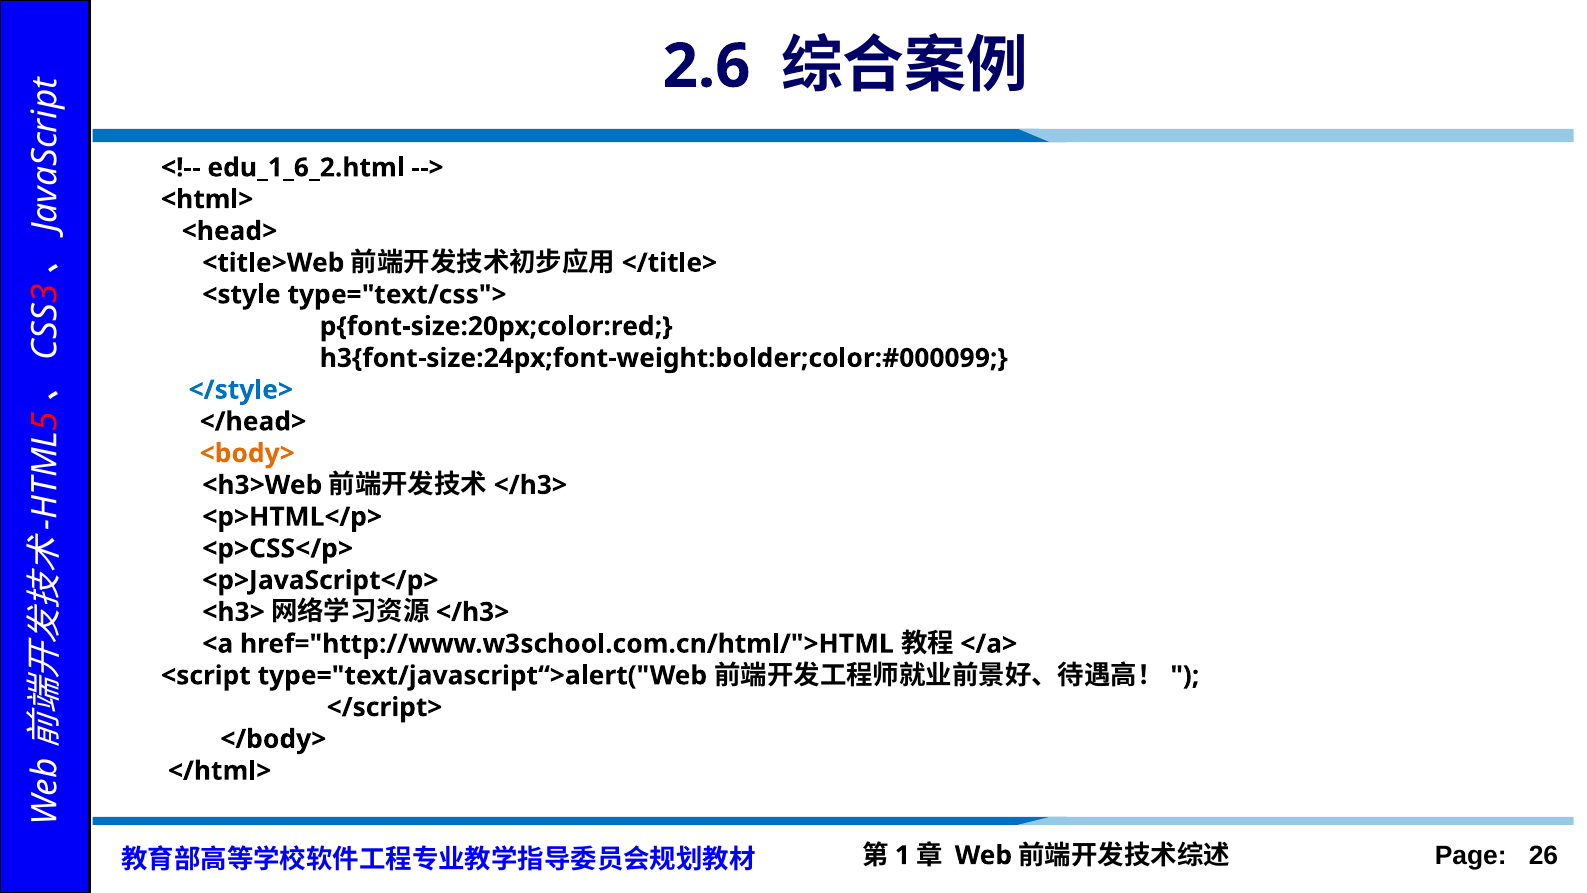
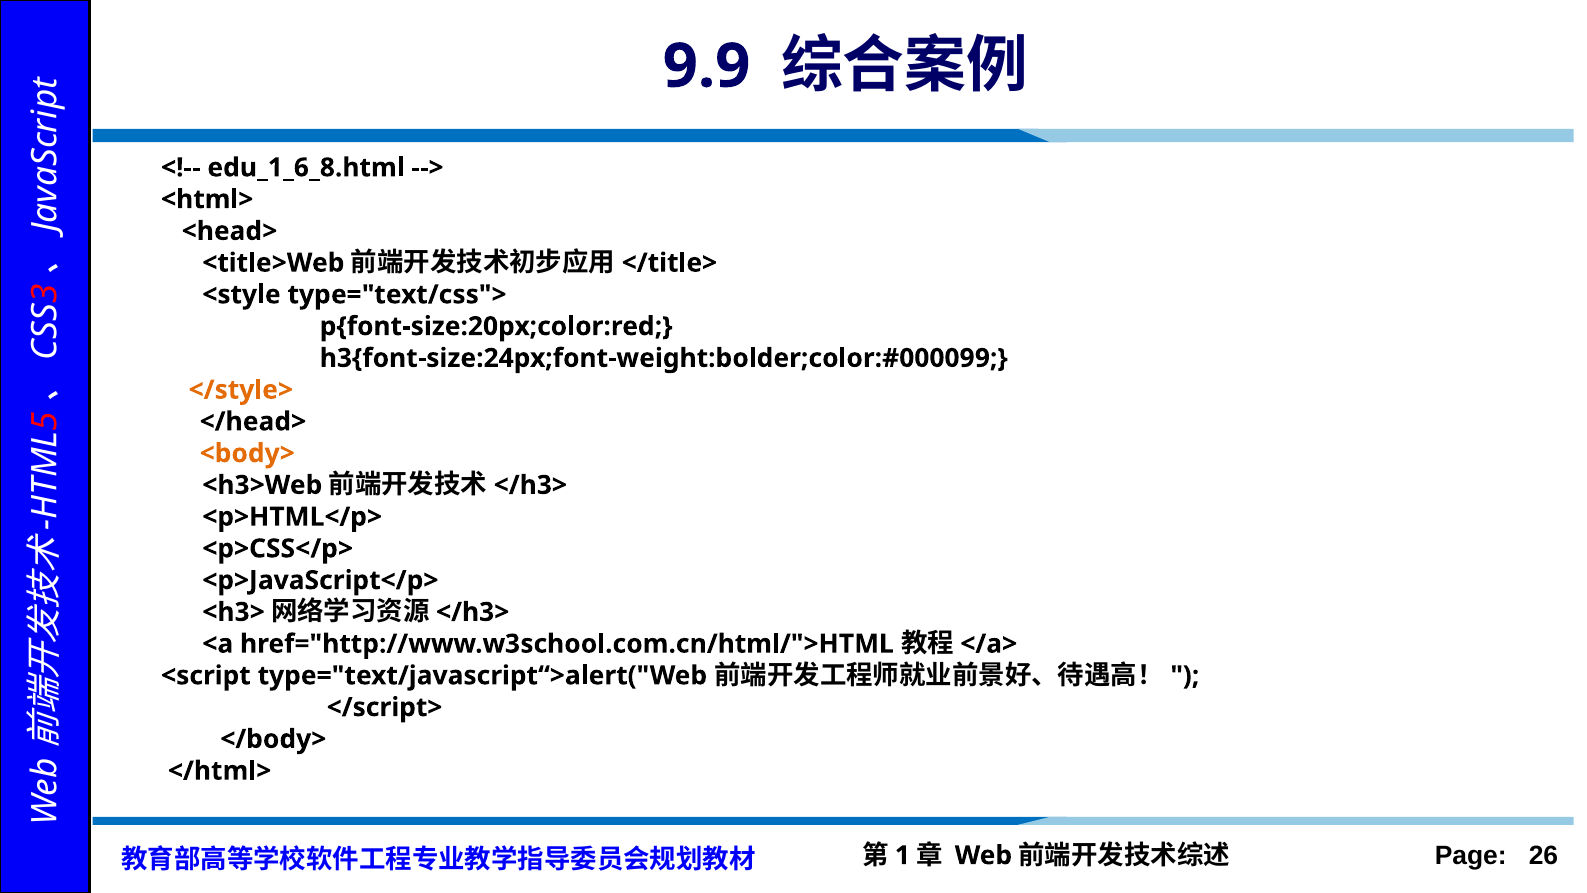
2.6: 2.6 -> 9.9
edu_1_6_2.html: edu_1_6_2.html -> edu_1_6_8.html
</style> colour: blue -> orange
